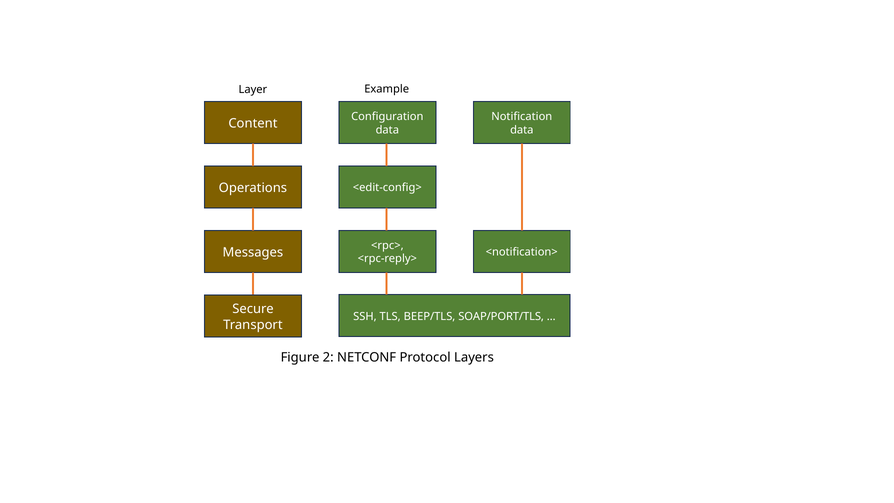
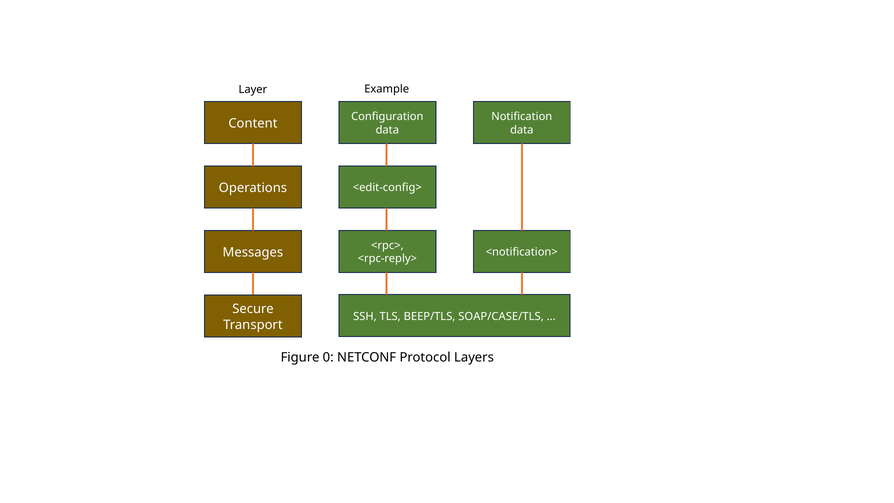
SOAP/PORT/TLS: SOAP/PORT/TLS -> SOAP/CASE/TLS
2: 2 -> 0
